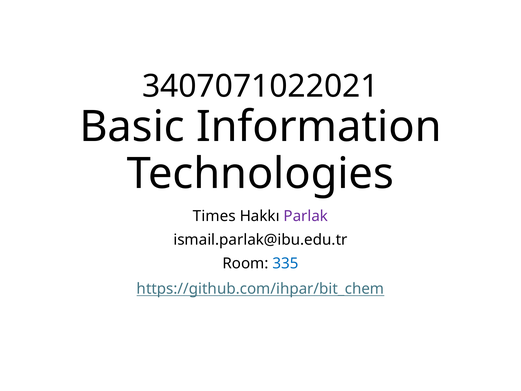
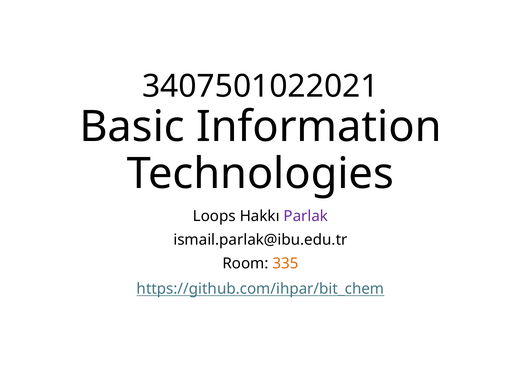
3407071022021: 3407071022021 -> 3407501022021
Times: Times -> Loops
335 colour: blue -> orange
